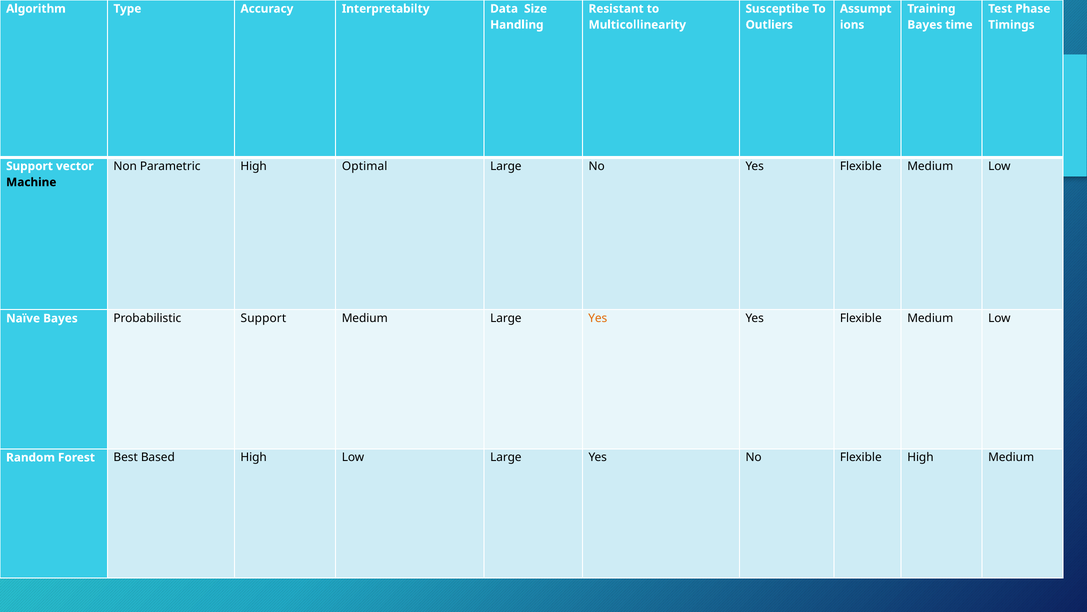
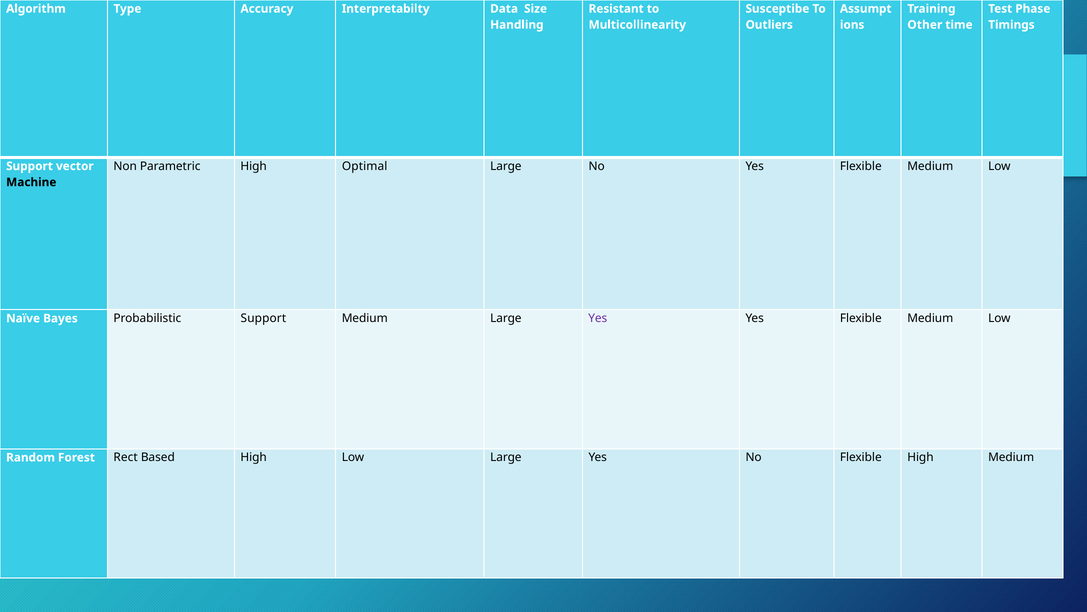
Bayes at (925, 25): Bayes -> Other
Yes at (598, 318) colour: orange -> purple
Best: Best -> Rect
